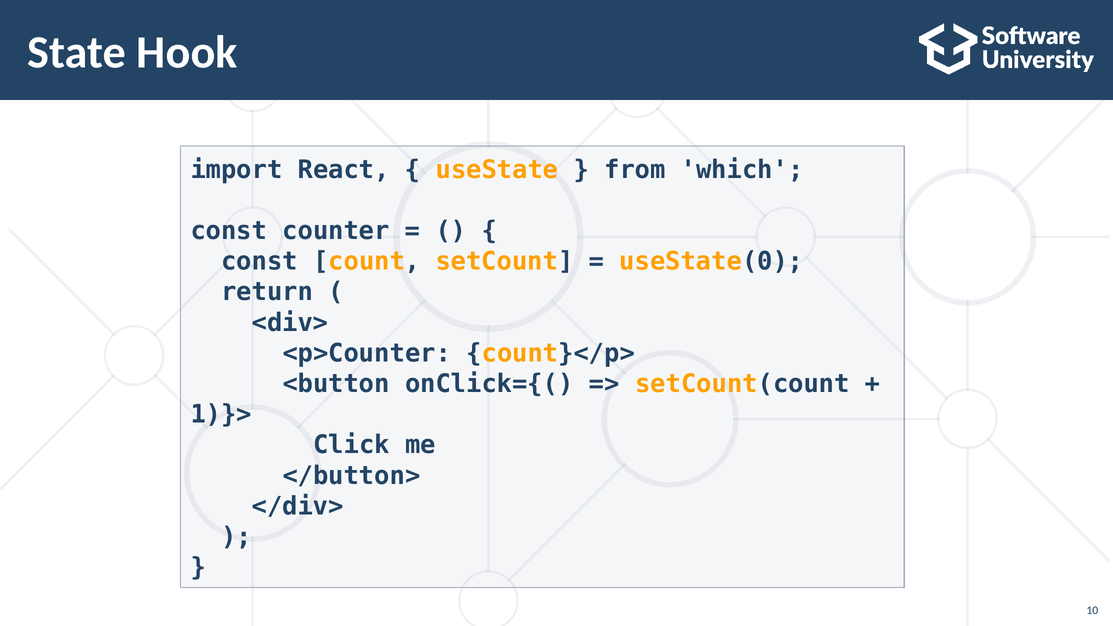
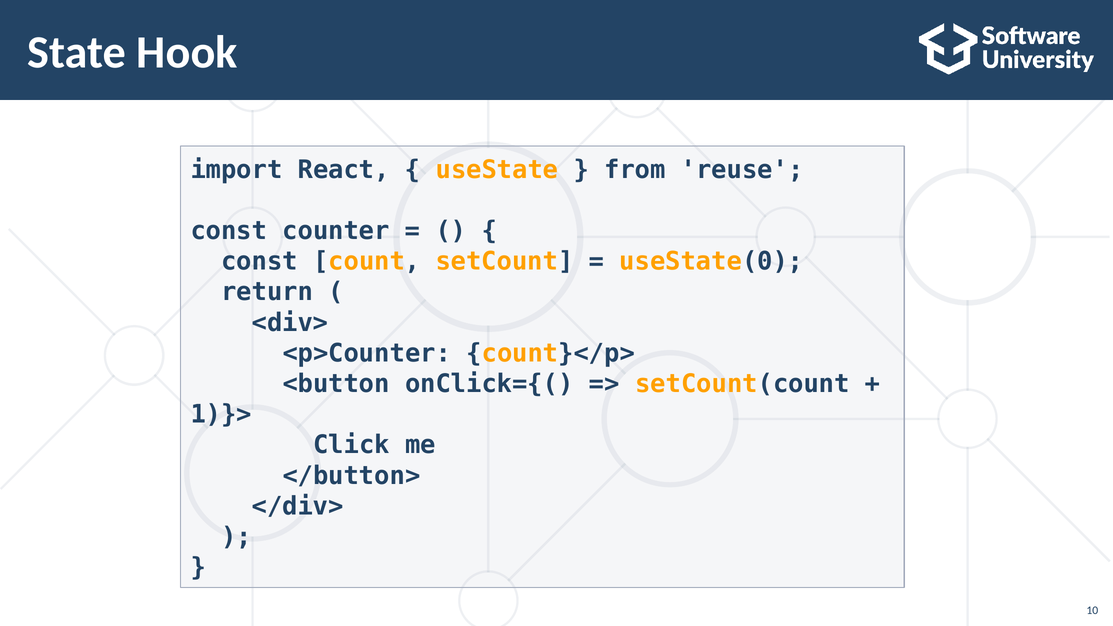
which: which -> reuse
